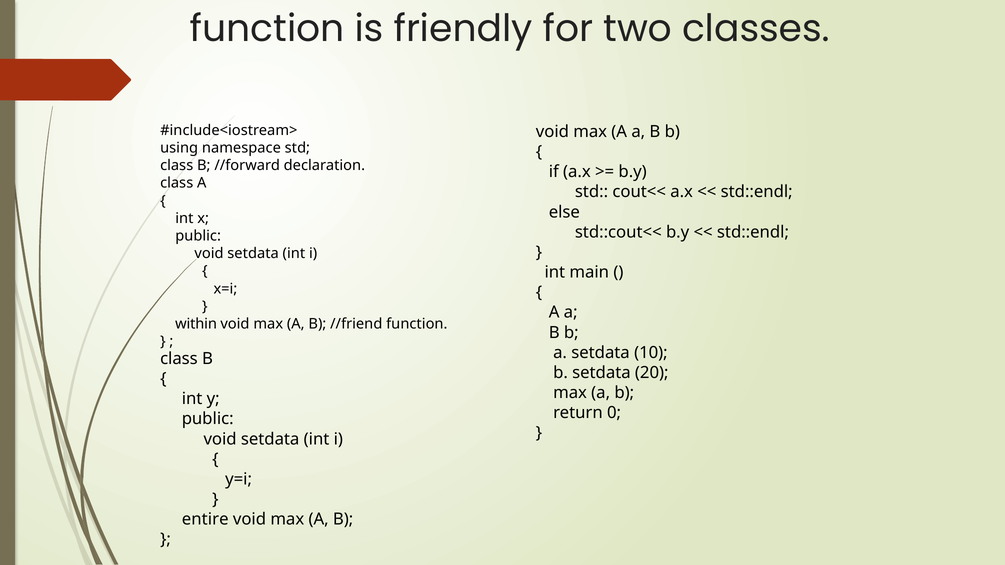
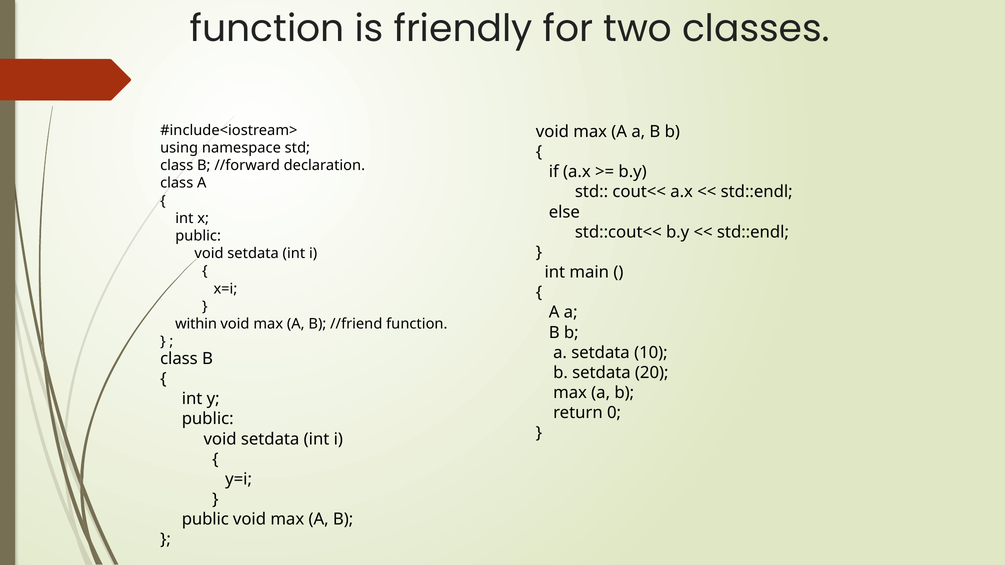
entire at (205, 520): entire -> public
